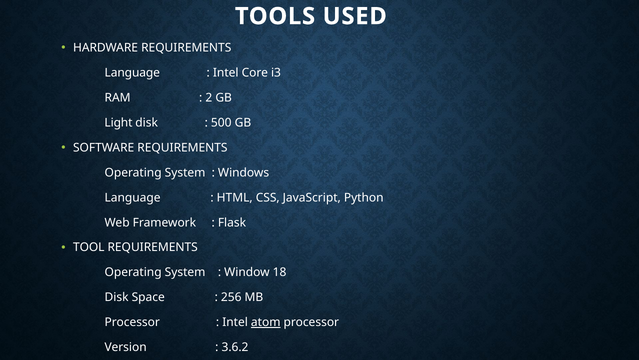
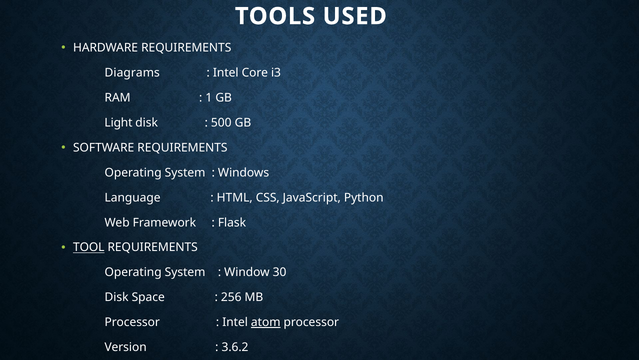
Language at (132, 73): Language -> Diagrams
2: 2 -> 1
TOOL underline: none -> present
18: 18 -> 30
